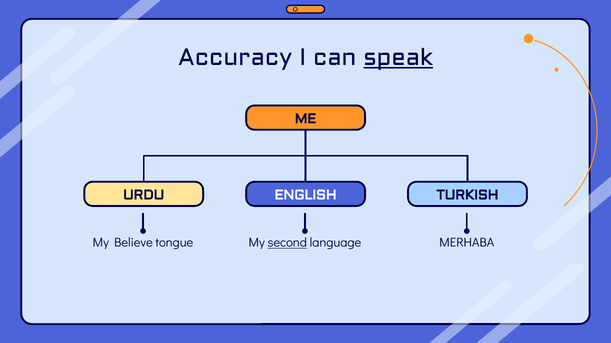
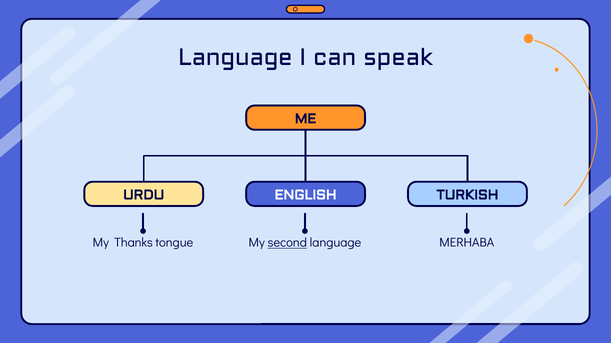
Accuracy at (235, 57): Accuracy -> Language
speak underline: present -> none
Believe: Believe -> Thanks
